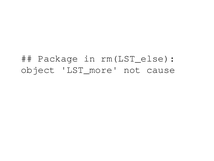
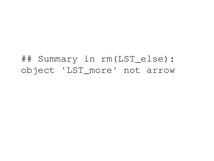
Package: Package -> Summary
cause: cause -> arrow
